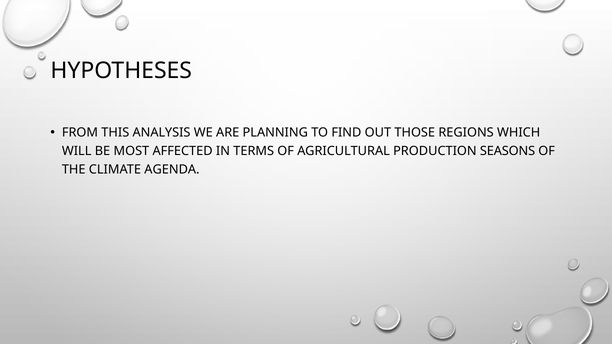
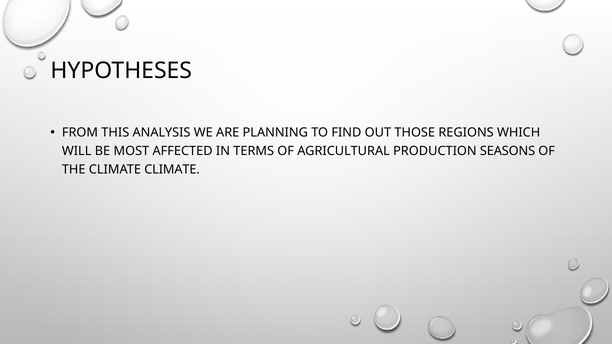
CLIMATE AGENDA: AGENDA -> CLIMATE
